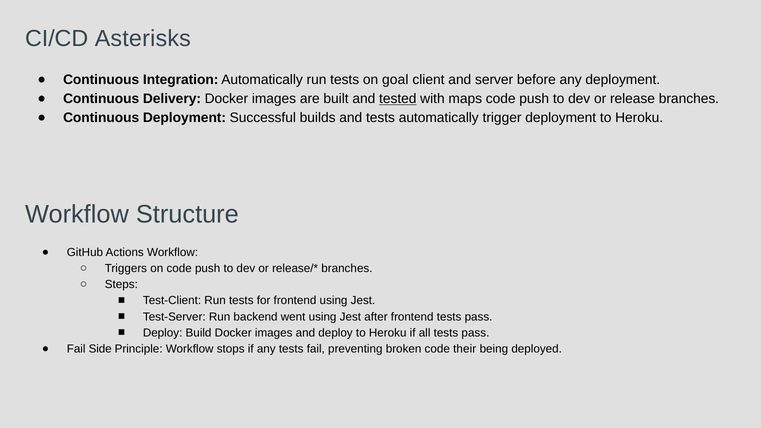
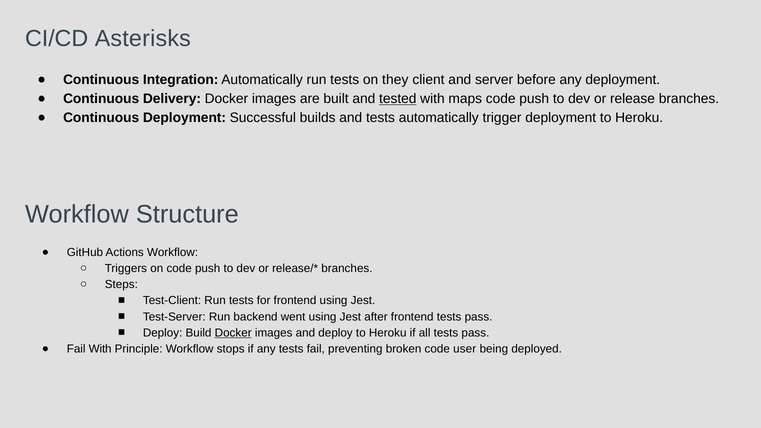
goal: goal -> they
Docker at (233, 333) underline: none -> present
Fail Side: Side -> With
their: their -> user
